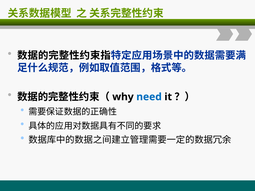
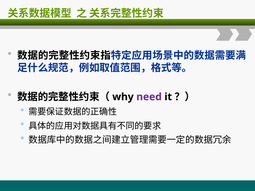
need colour: blue -> purple
